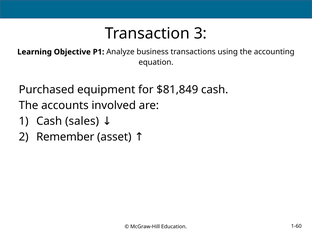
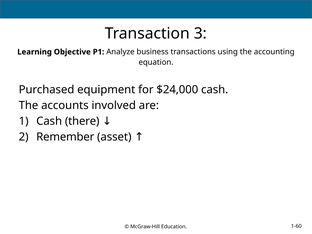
$81,849: $81,849 -> $24,000
sales: sales -> there
